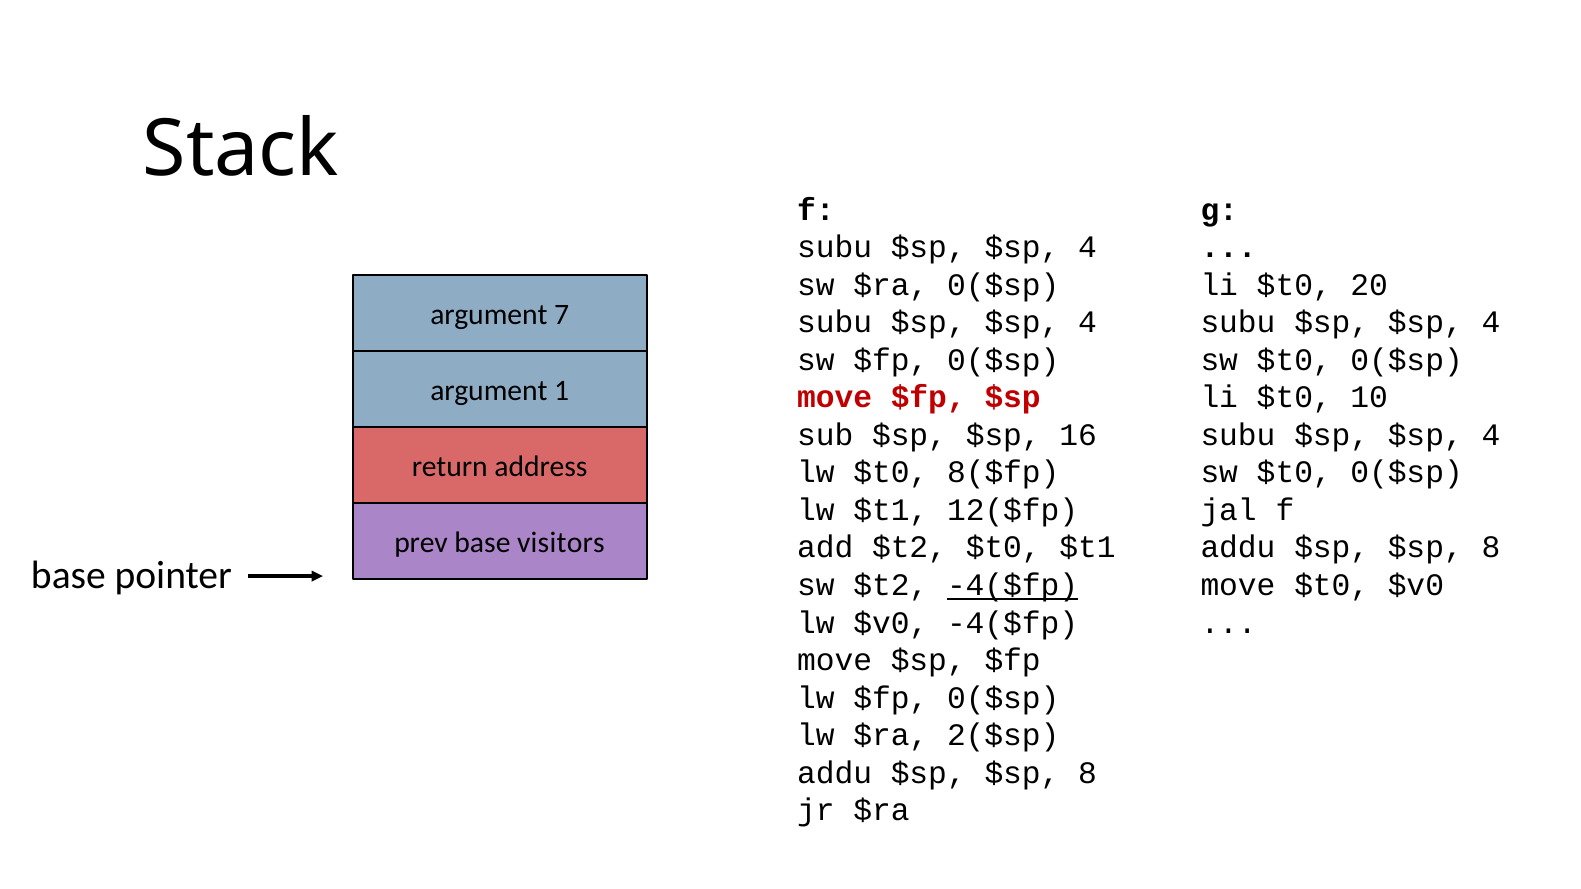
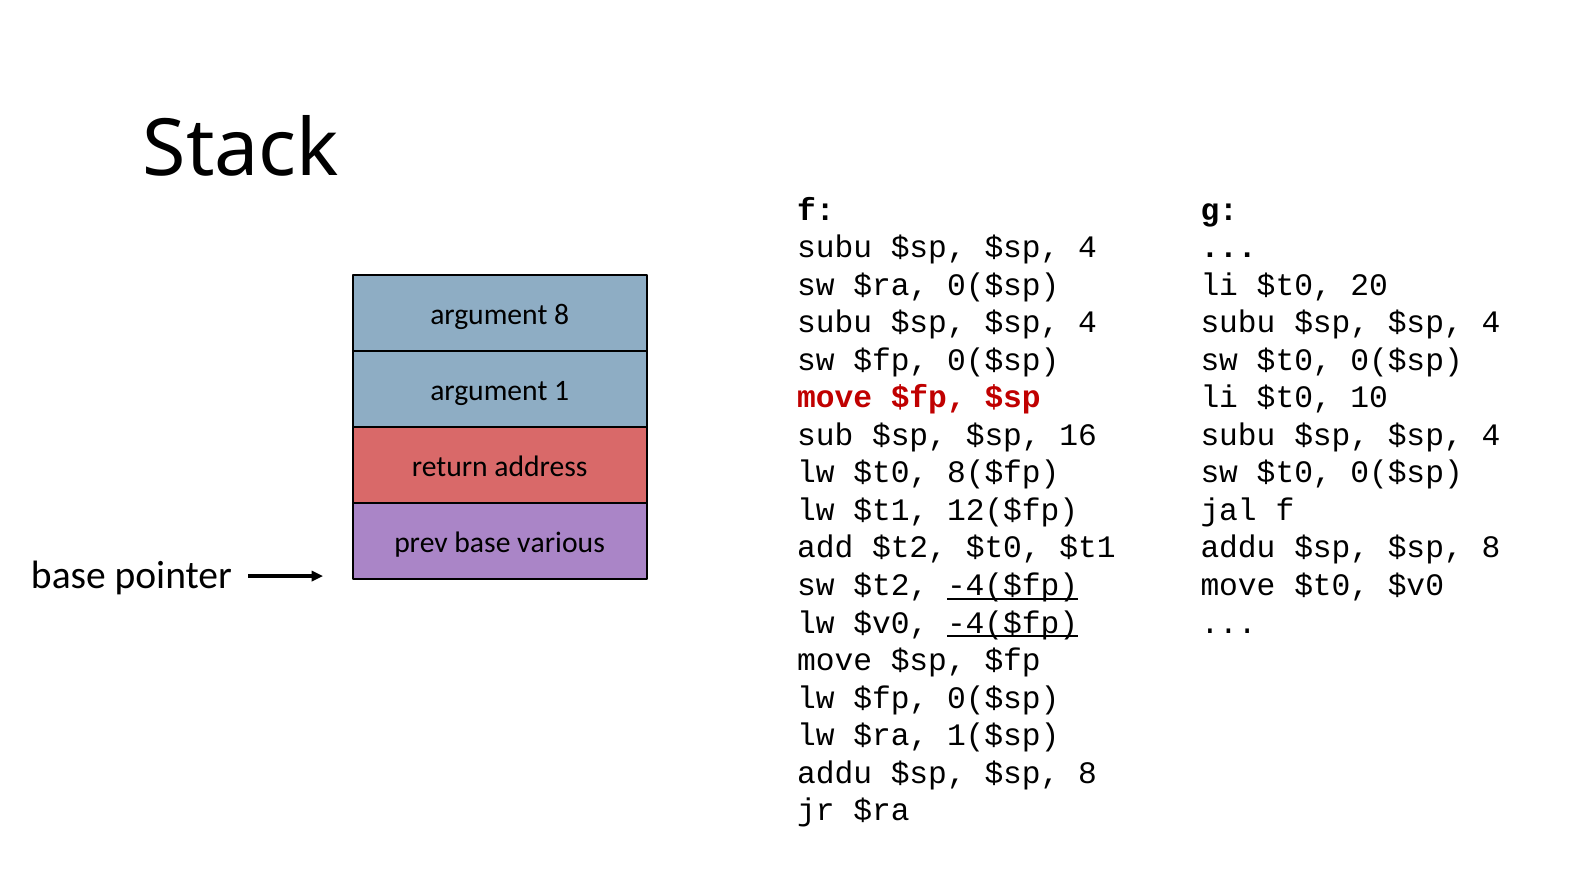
argument 7: 7 -> 8
visitors: visitors -> various
-4($fp at (1013, 623) underline: none -> present
2($sp: 2($sp -> 1($sp
